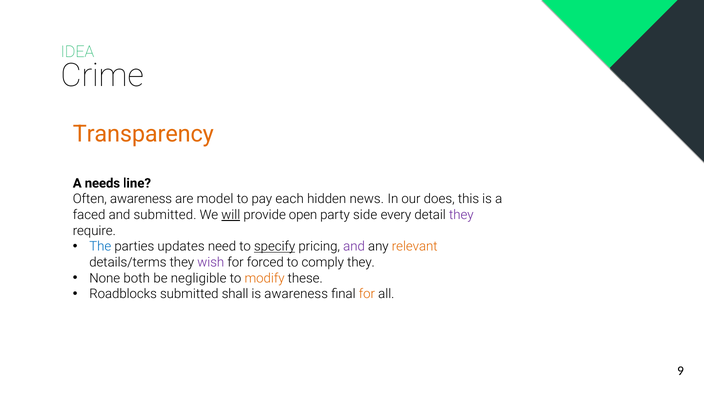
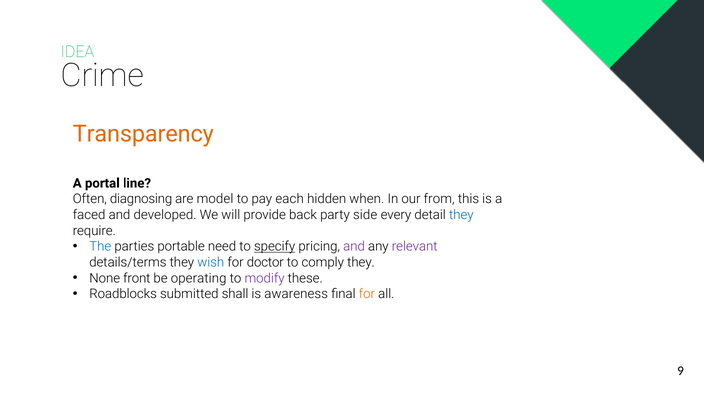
needs: needs -> portal
Often awareness: awareness -> diagnosing
news: news -> when
does: does -> from
and submitted: submitted -> developed
will underline: present -> none
open: open -> back
they at (461, 215) colour: purple -> blue
updates: updates -> portable
relevant colour: orange -> purple
wish colour: purple -> blue
forced: forced -> doctor
both: both -> front
negligible: negligible -> operating
modify colour: orange -> purple
